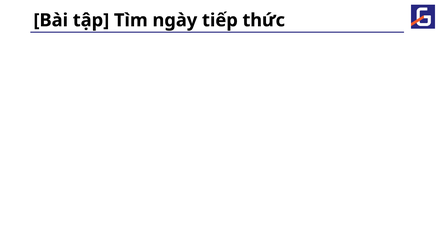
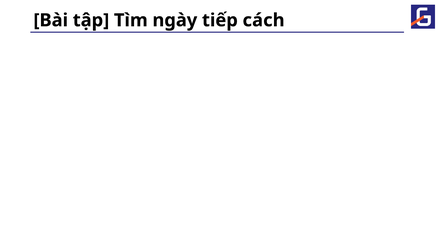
thức: thức -> cách
